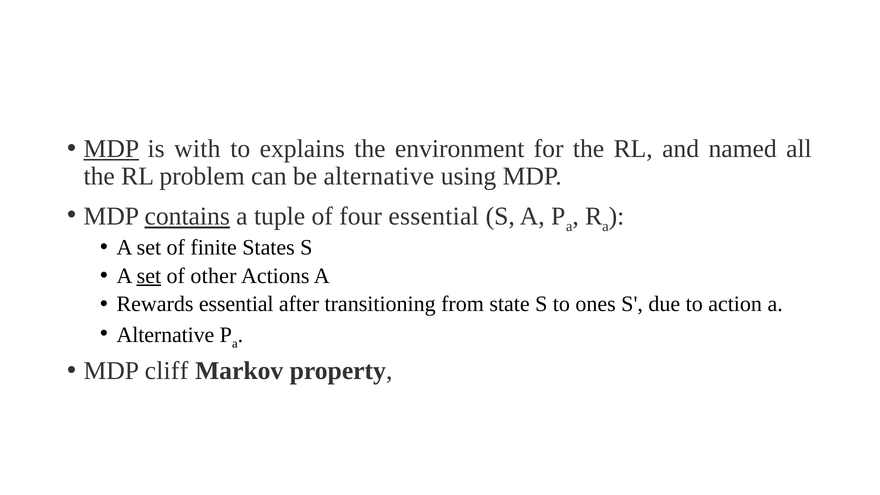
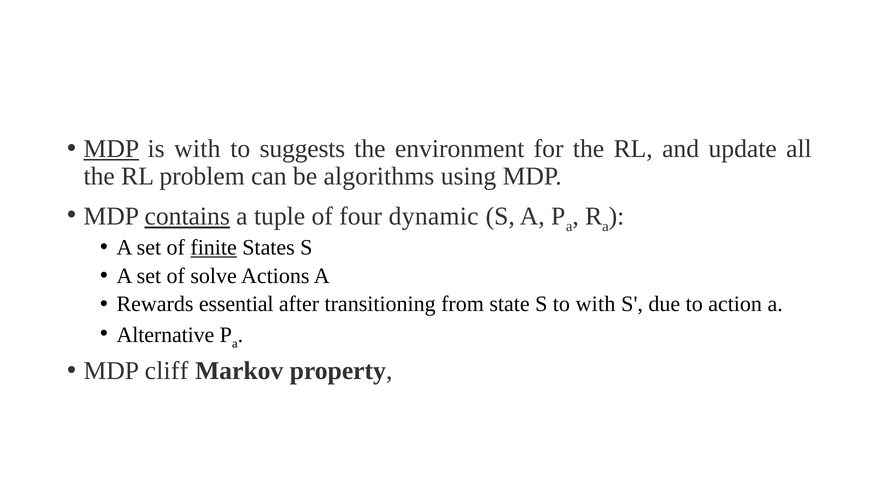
explains: explains -> suggests
named: named -> update
be alternative: alternative -> algorithms
four essential: essential -> dynamic
finite underline: none -> present
set at (149, 276) underline: present -> none
other: other -> solve
to ones: ones -> with
